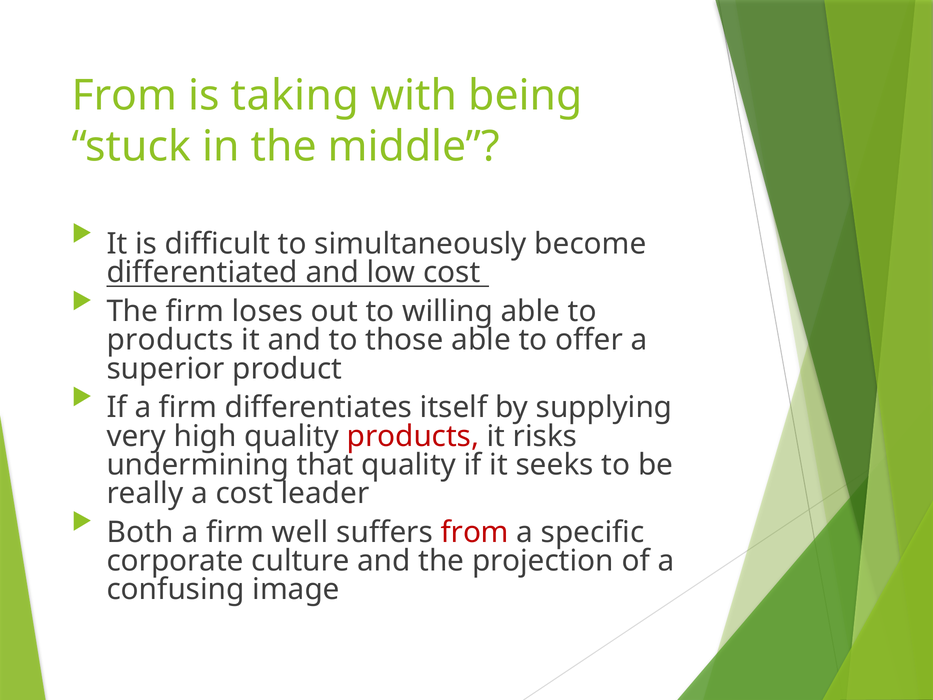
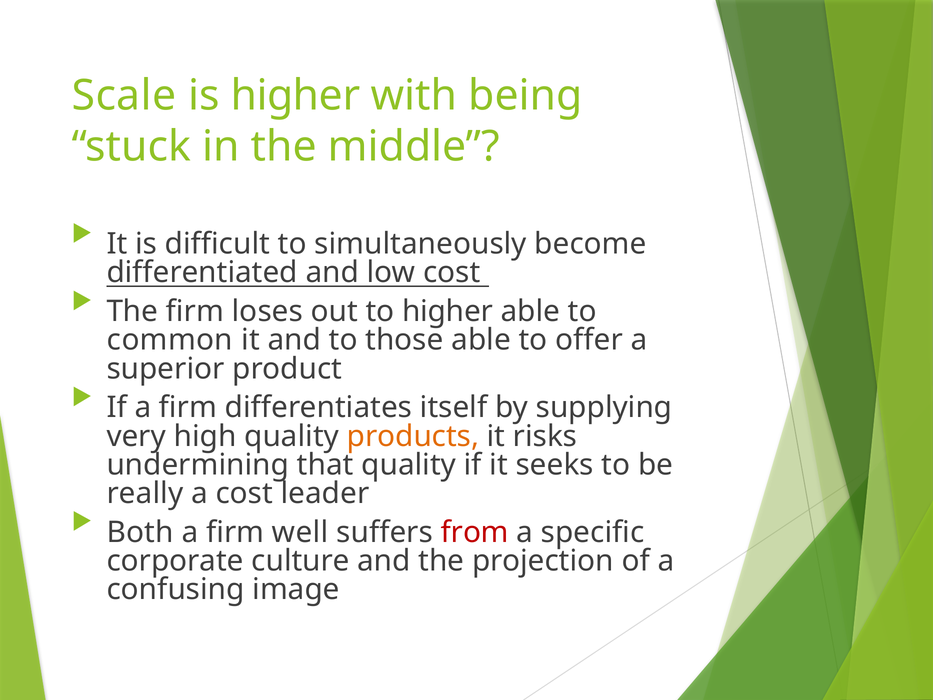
From at (124, 95): From -> Scale
is taking: taking -> higher
to willing: willing -> higher
products at (170, 340): products -> common
products at (413, 436) colour: red -> orange
